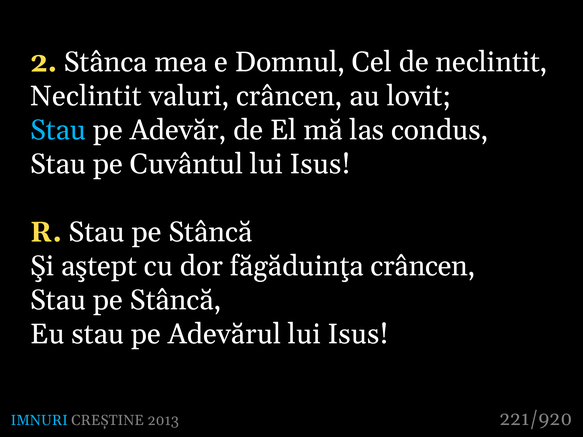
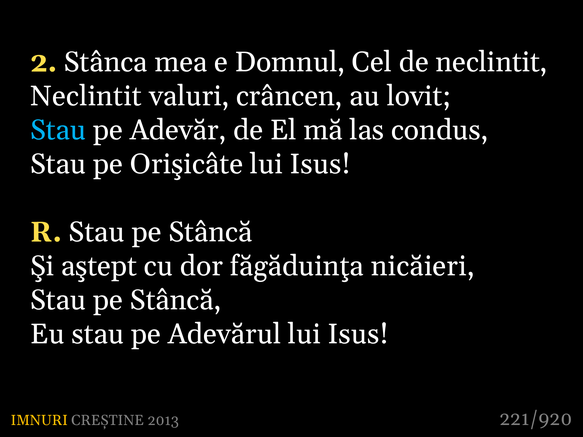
Cuvântul: Cuvântul -> Orişicâte
făgăduinţa crâncen: crâncen -> nicăieri
IMNURI colour: light blue -> yellow
